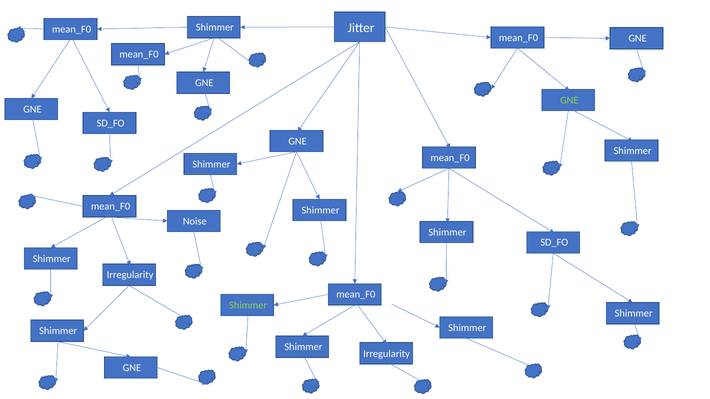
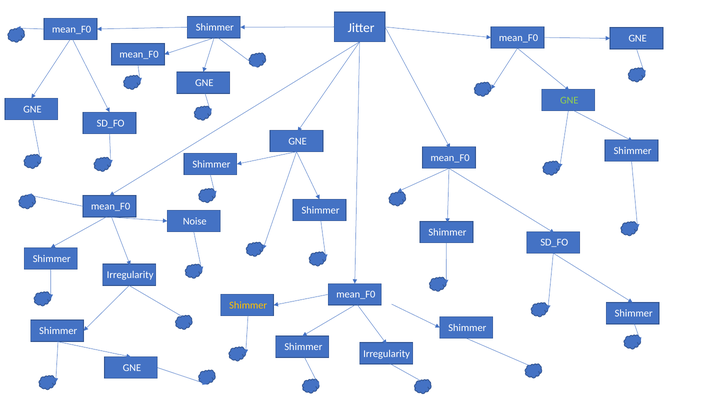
Shimmer at (248, 306) colour: light green -> yellow
